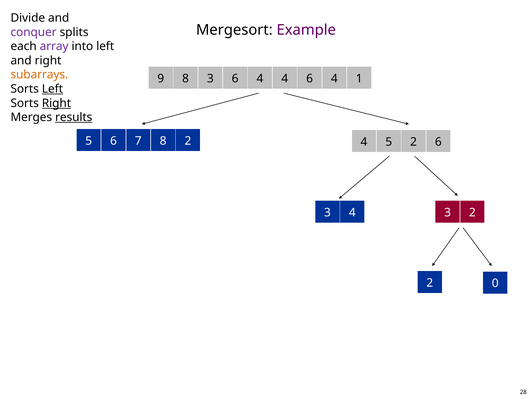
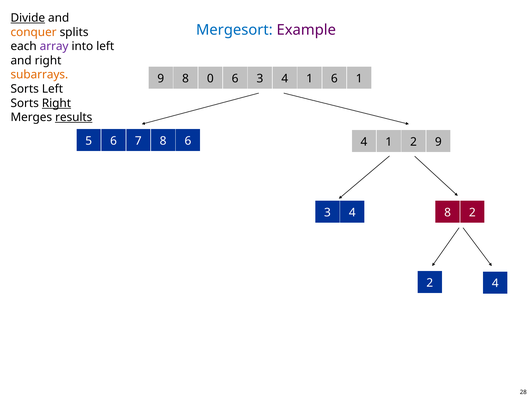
Divide underline: none -> present
Mergesort colour: black -> blue
conquer colour: purple -> orange
8 3: 3 -> 0
4 at (260, 79): 4 -> 3
4 6: 6 -> 1
9 4: 4 -> 6
Left at (52, 89) underline: present -> none
8 2: 2 -> 6
5 6 5: 5 -> 1
2 6: 6 -> 9
4 3: 3 -> 8
2 0: 0 -> 4
